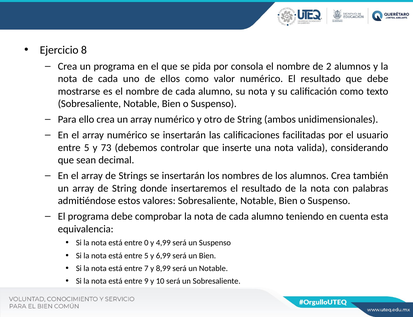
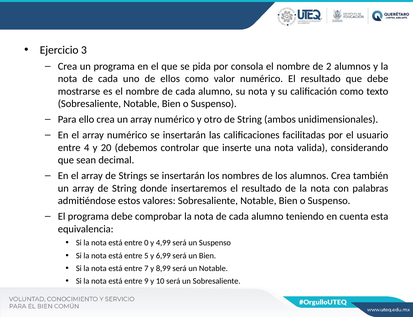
8: 8 -> 3
5 at (87, 148): 5 -> 4
73: 73 -> 20
